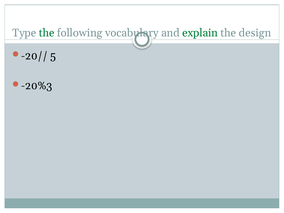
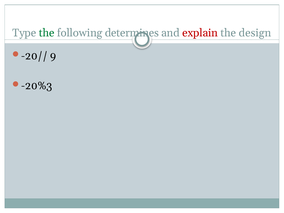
vocabulary: vocabulary -> determines
explain colour: green -> red
5: 5 -> 9
